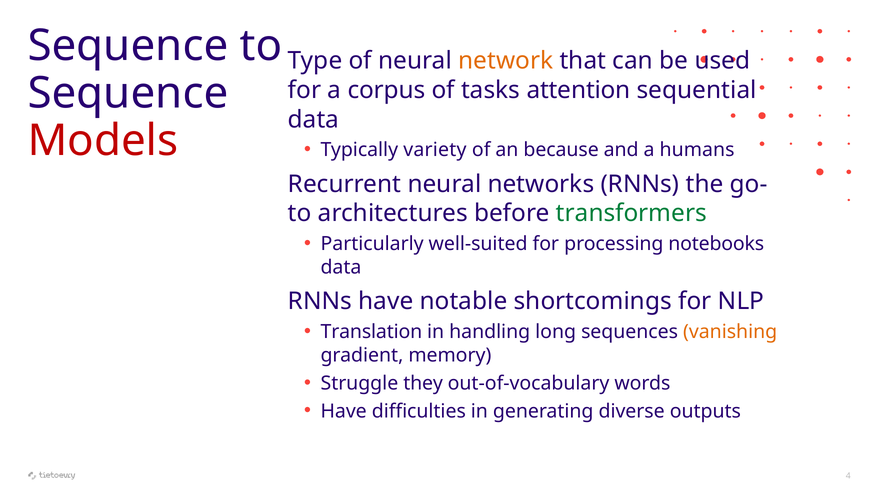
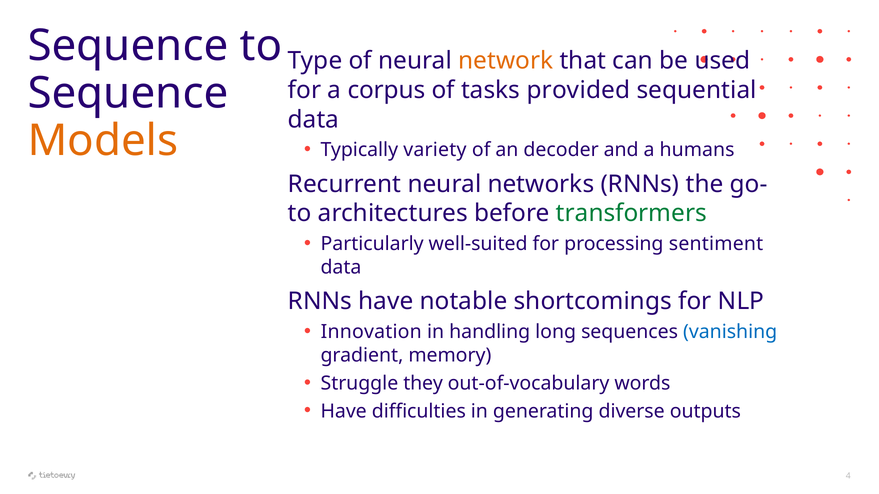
attention: attention -> provided
Models colour: red -> orange
because: because -> decoder
notebooks: notebooks -> sentiment
Translation: Translation -> Innovation
vanishing colour: orange -> blue
